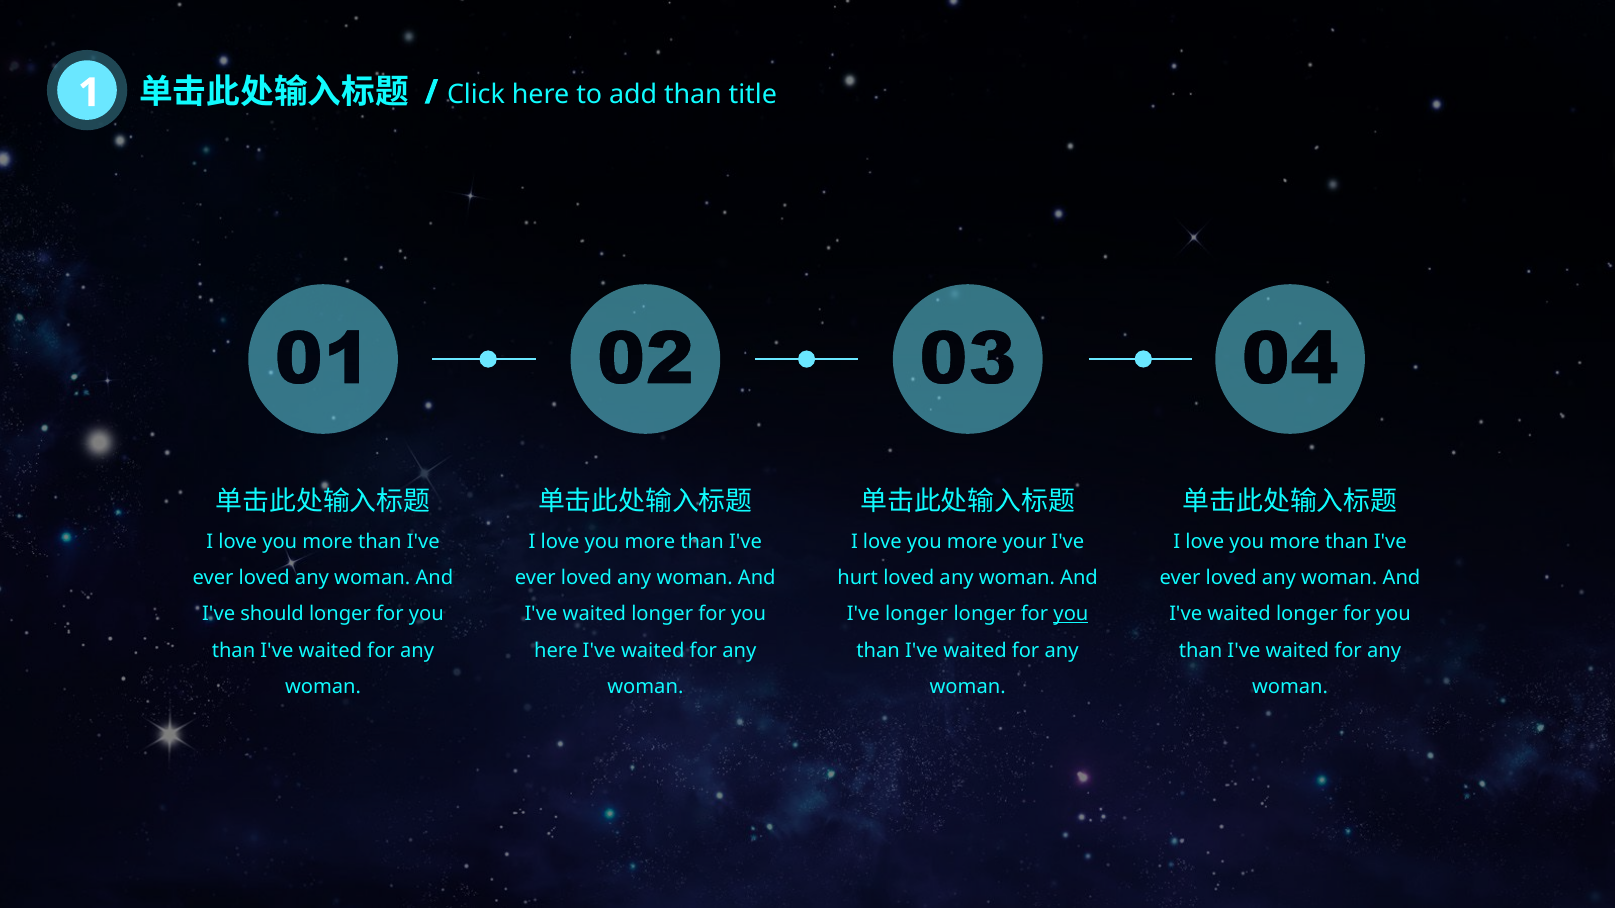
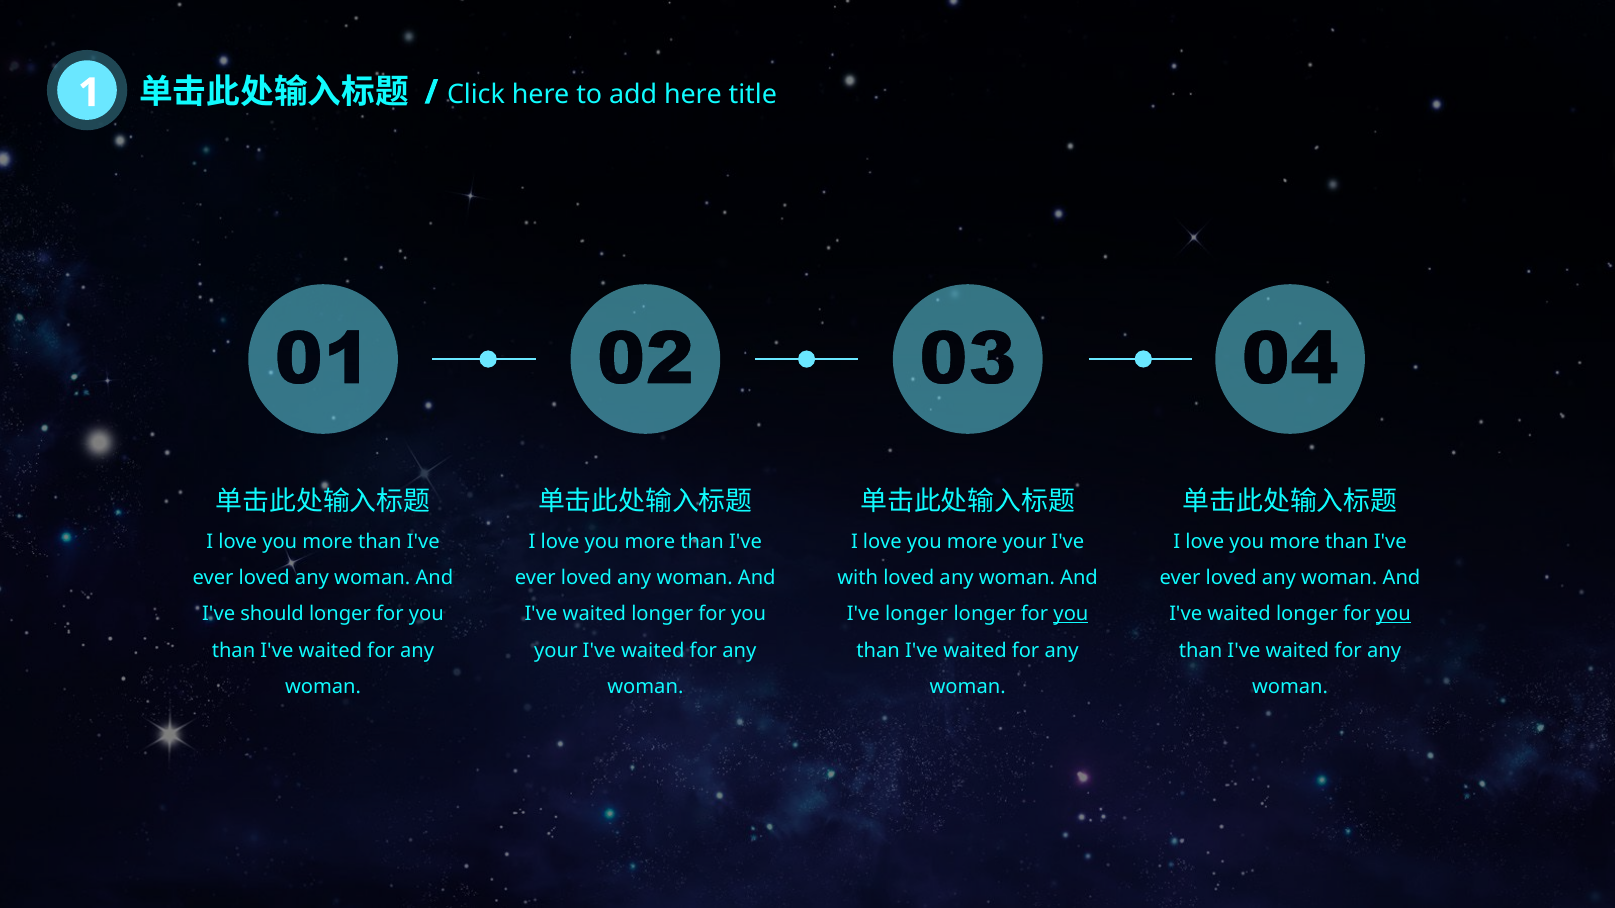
add than: than -> here
hurt: hurt -> with
you at (1393, 614) underline: none -> present
here at (556, 651): here -> your
